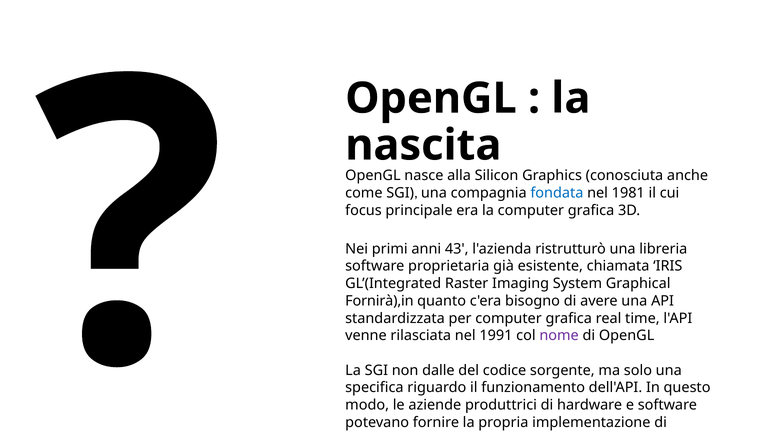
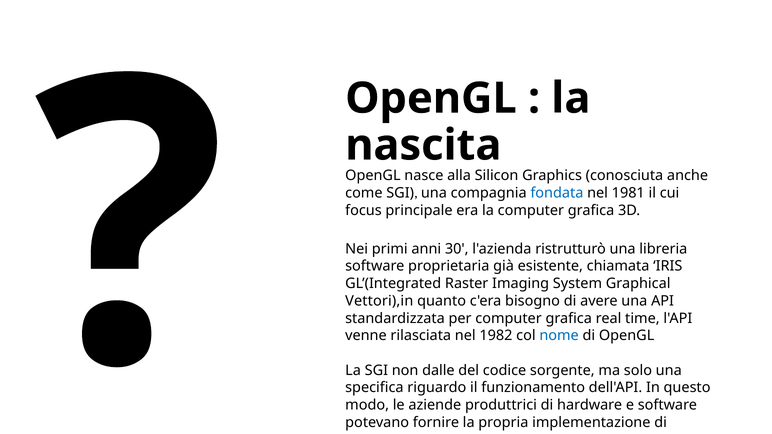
43: 43 -> 30
Fornirà),in: Fornirà),in -> Vettori),in
1991: 1991 -> 1982
nome colour: purple -> blue
